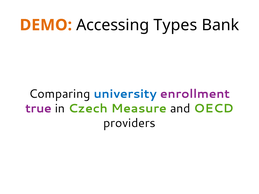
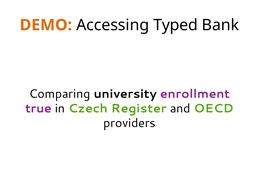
Types: Types -> Typed
university colour: blue -> black
Measure: Measure -> Register
